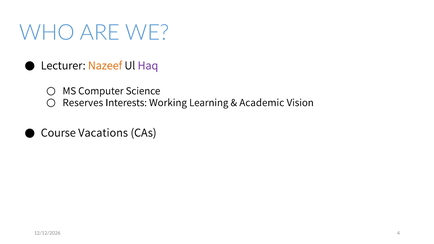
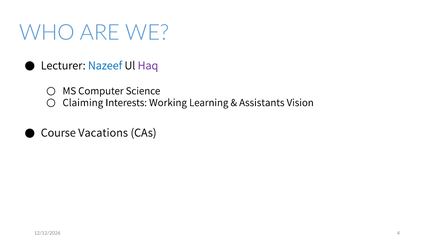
Nazeef colour: orange -> blue
Reserves: Reserves -> Claiming
Academic: Academic -> Assistants
